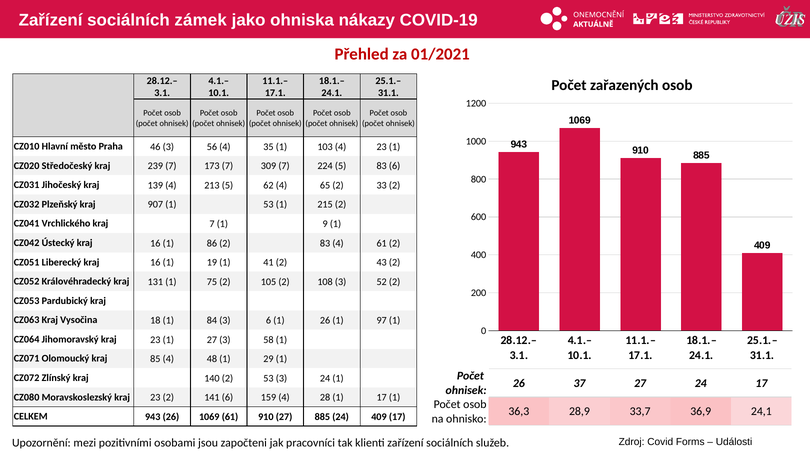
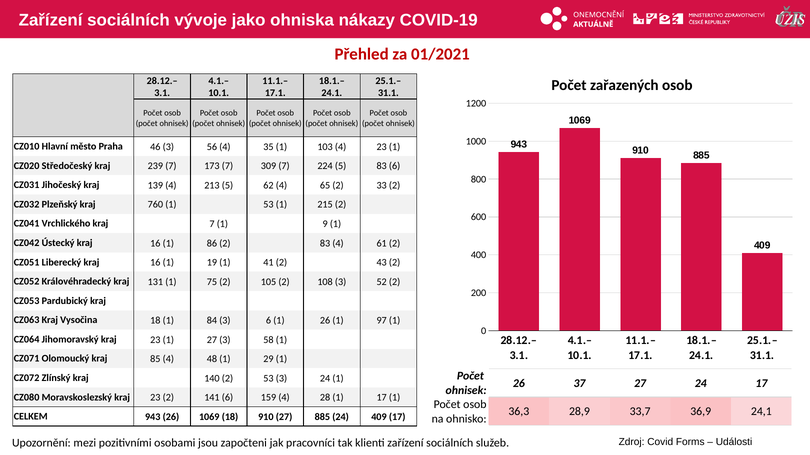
zámek: zámek -> vývoje
907: 907 -> 760
1069 61: 61 -> 18
